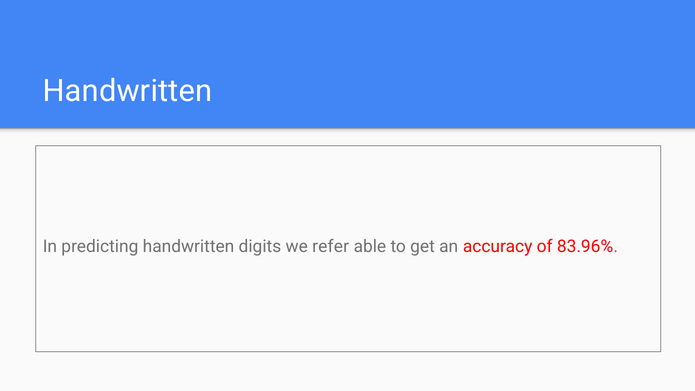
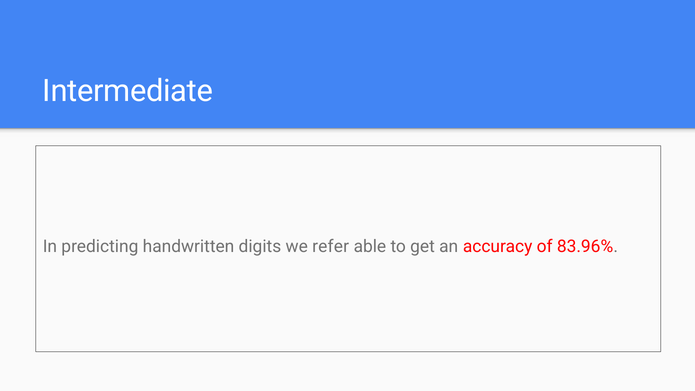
Handwritten at (128, 91): Handwritten -> Intermediate
